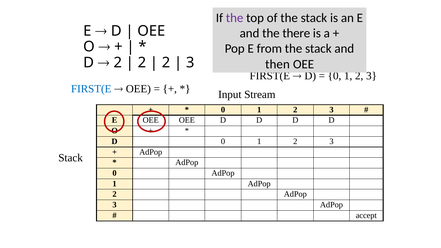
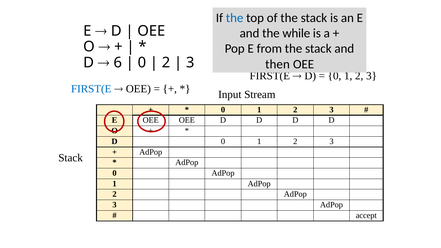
the at (235, 18) colour: purple -> blue
there: there -> while
2 at (118, 63): 2 -> 6
2 at (142, 63): 2 -> 0
